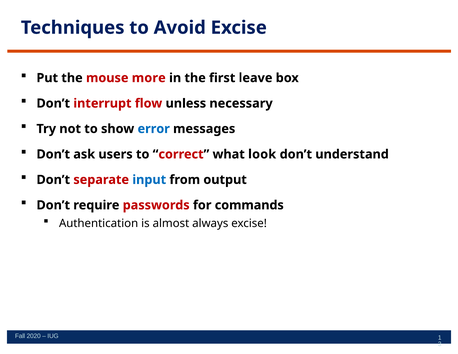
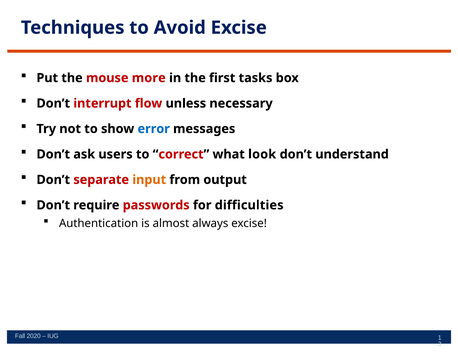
leave: leave -> tasks
input colour: blue -> orange
commands: commands -> difficulties
